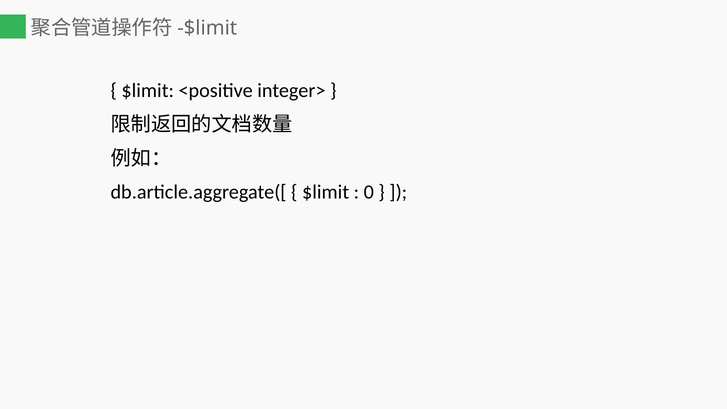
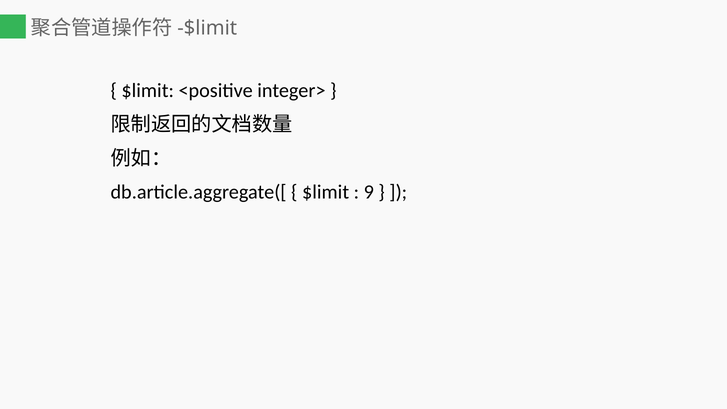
0: 0 -> 9
